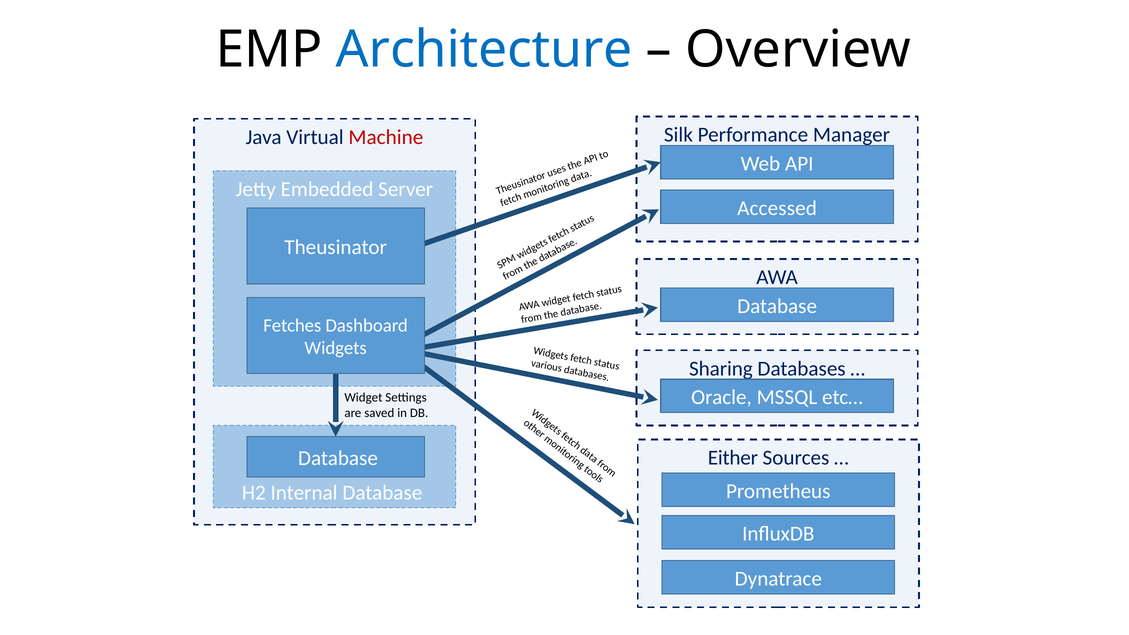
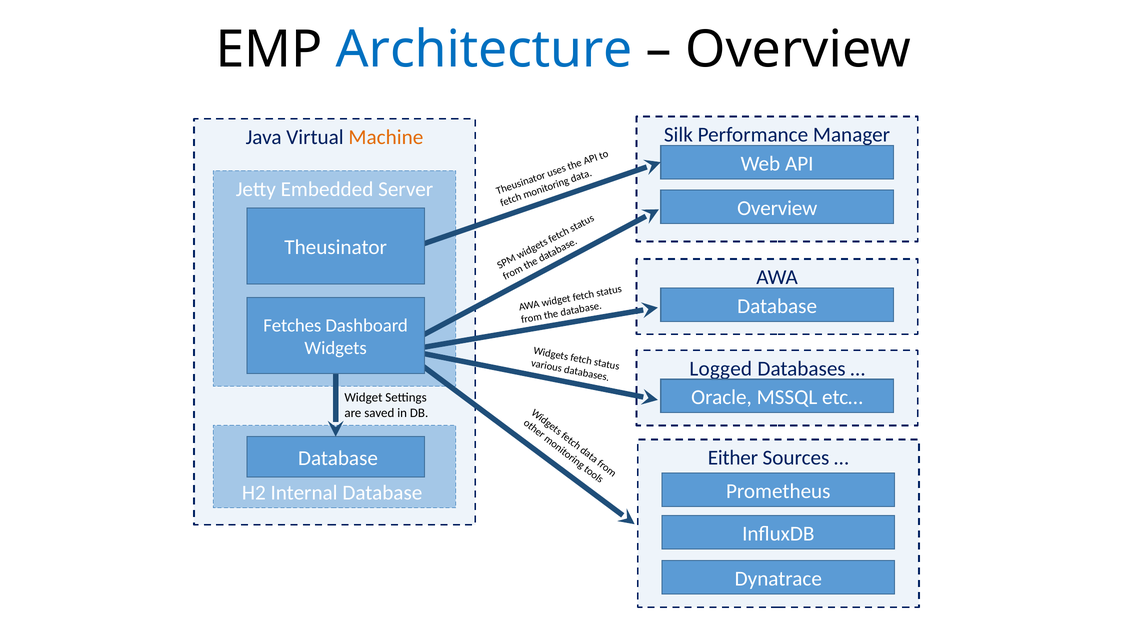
Machine colour: red -> orange
Accessed at (777, 208): Accessed -> Overview
Sharing: Sharing -> Logged
